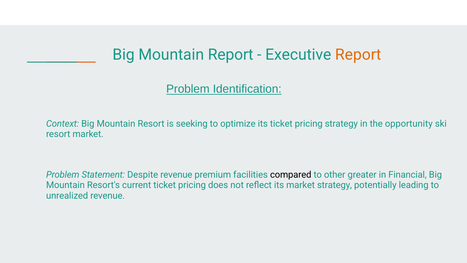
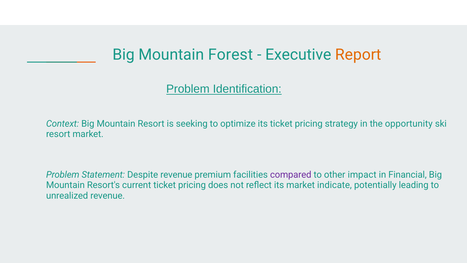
Mountain Report: Report -> Forest
compared colour: black -> purple
greater: greater -> impact
market strategy: strategy -> indicate
